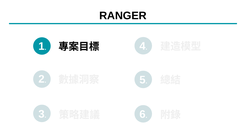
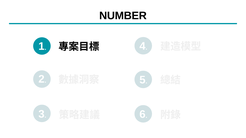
RANGER: RANGER -> NUMBER
